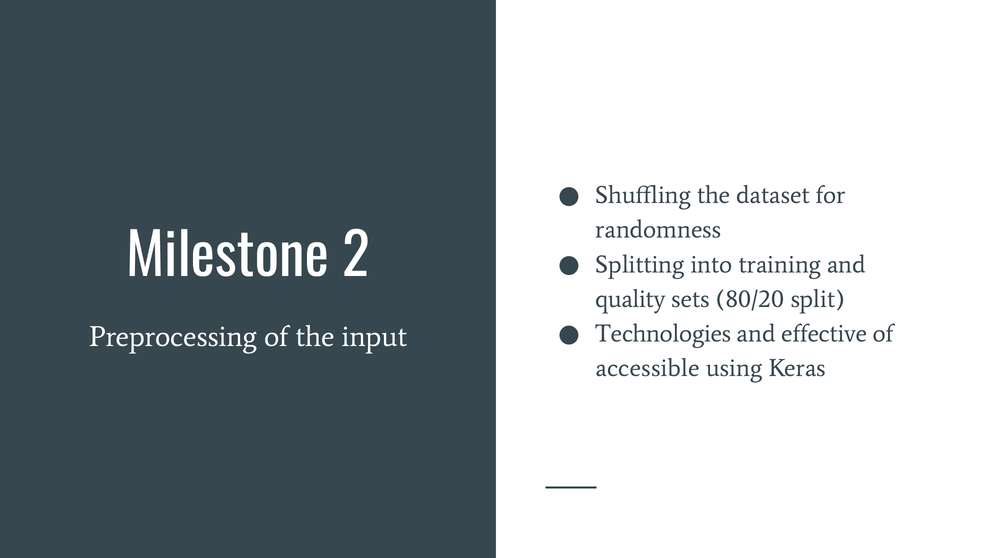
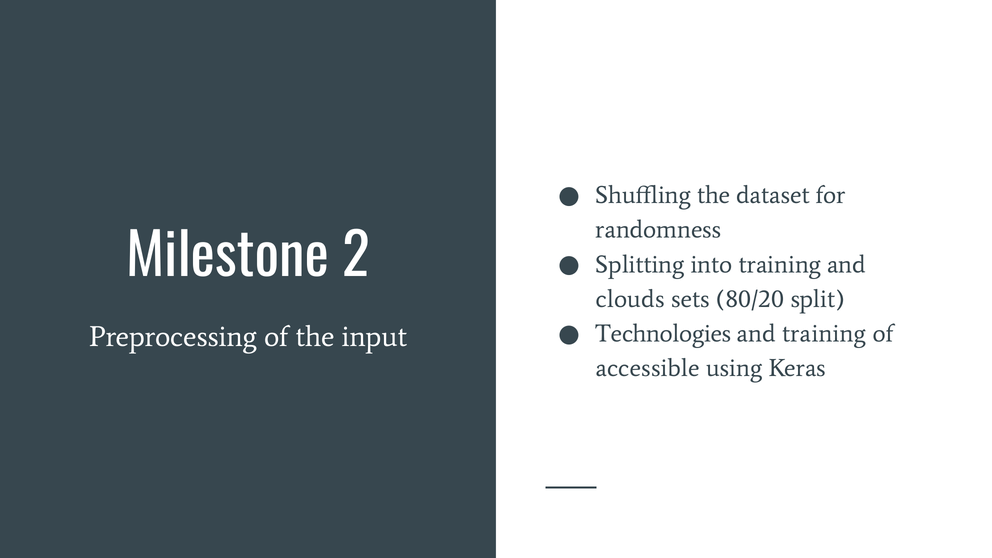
quality: quality -> clouds
and effective: effective -> training
